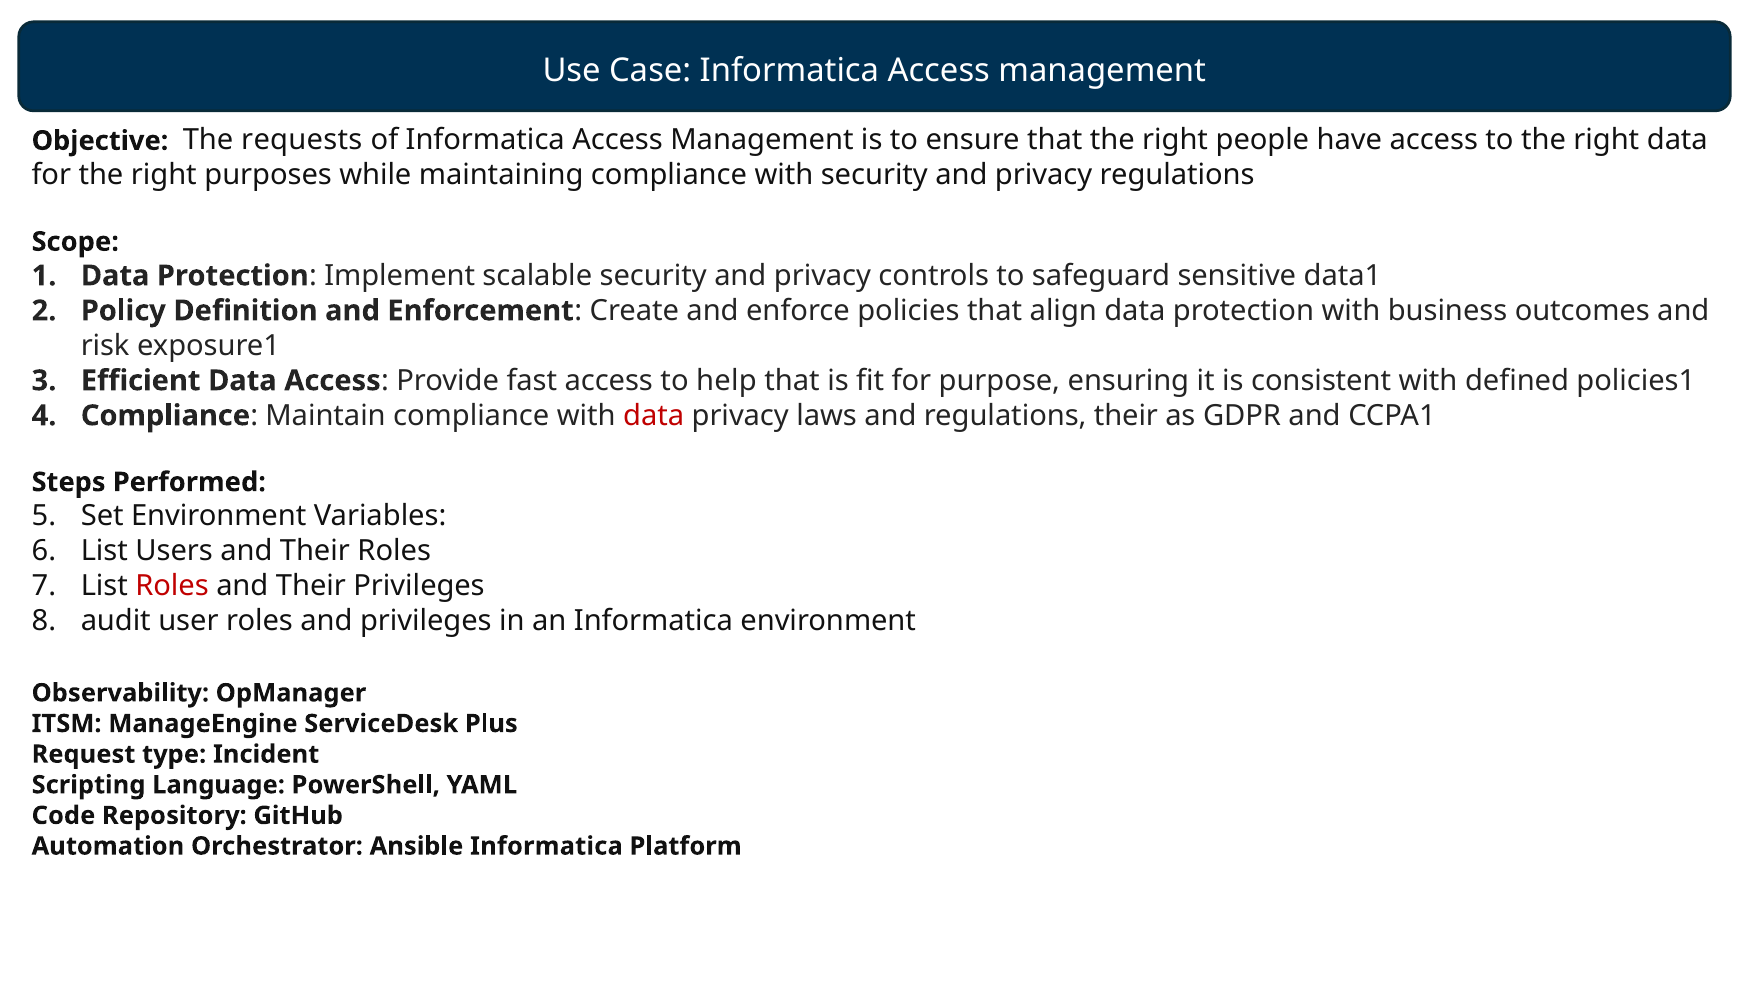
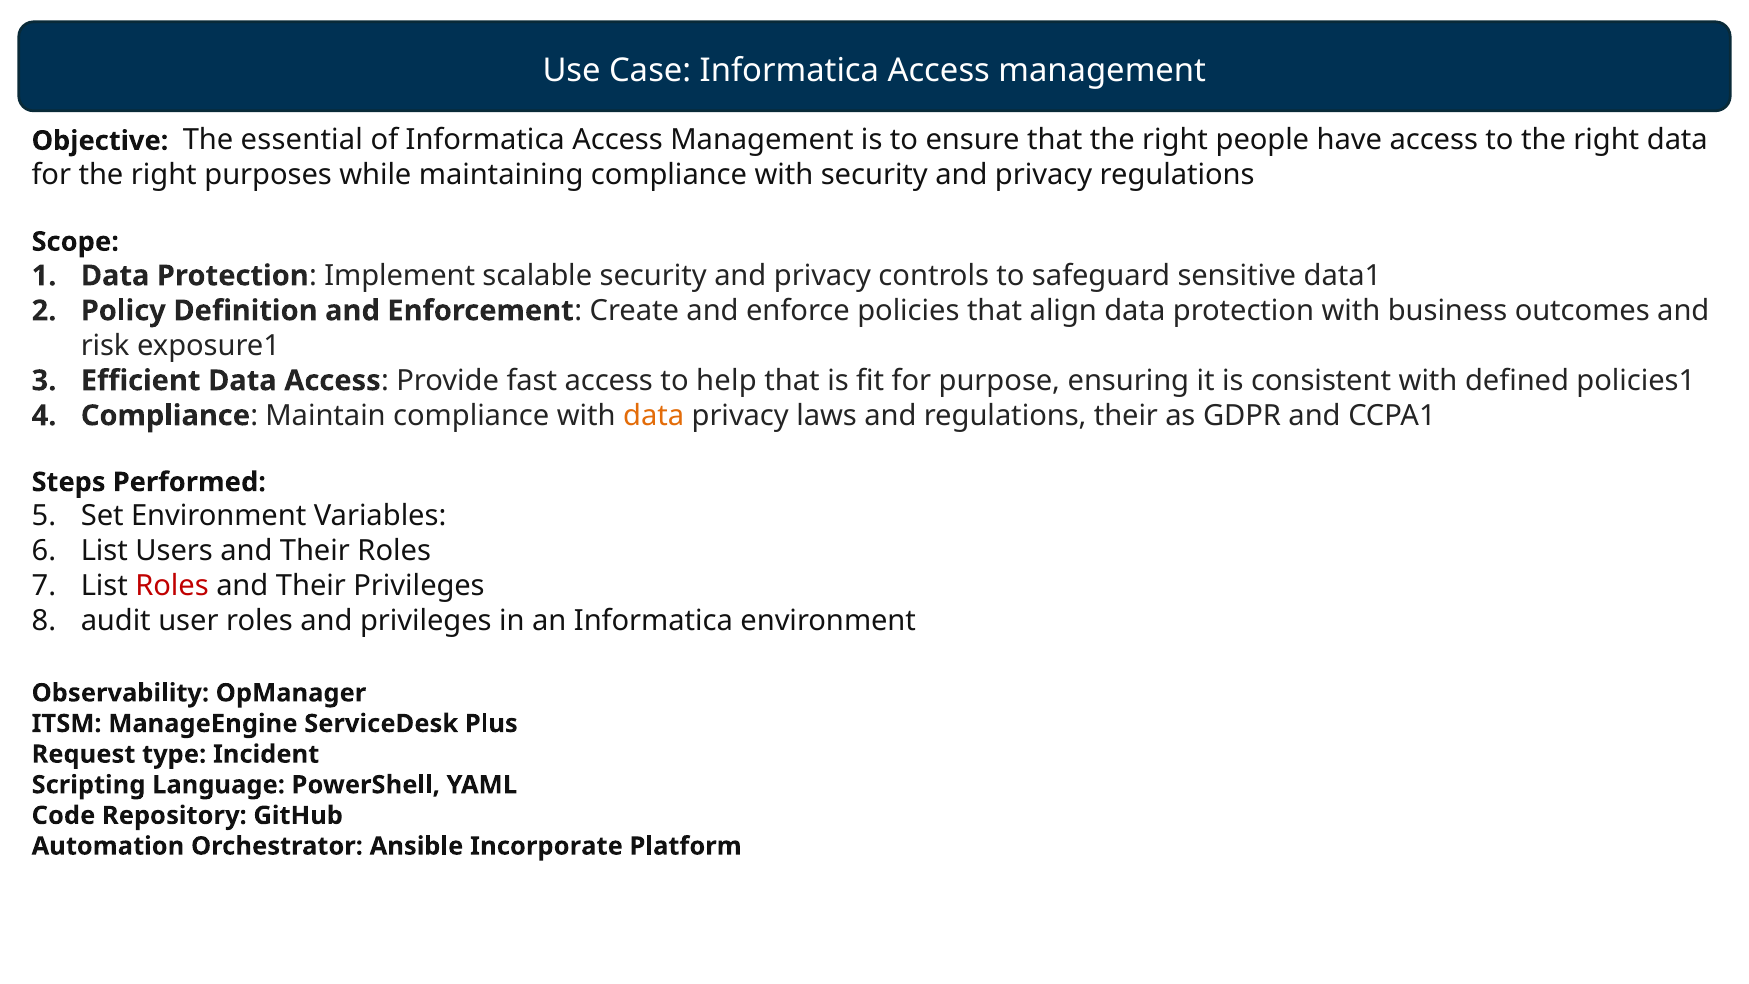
requests: requests -> essential
data at (654, 416) colour: red -> orange
Ansible Informatica: Informatica -> Incorporate
